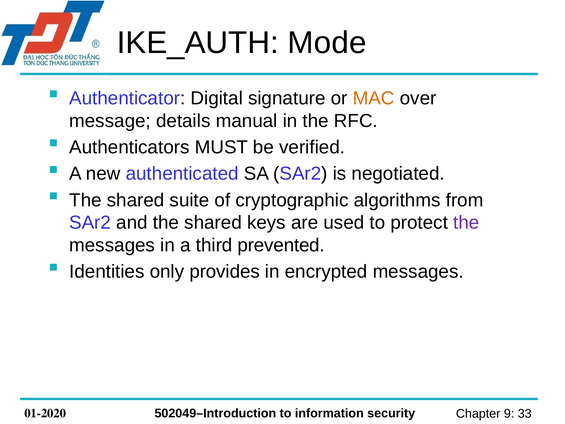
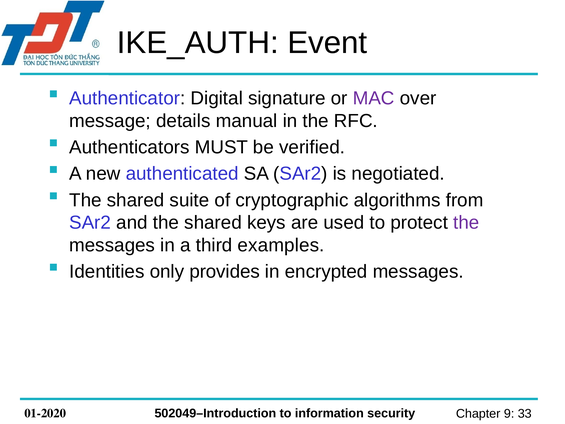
Mode: Mode -> Event
MAC colour: orange -> purple
prevented: prevented -> examples
